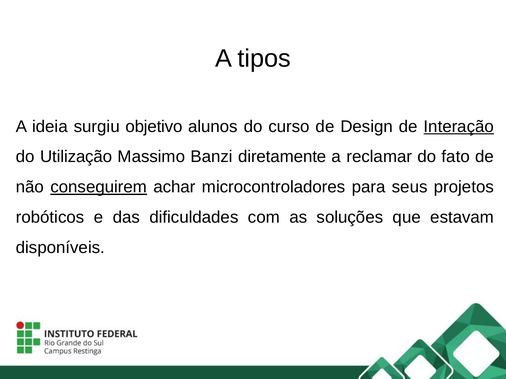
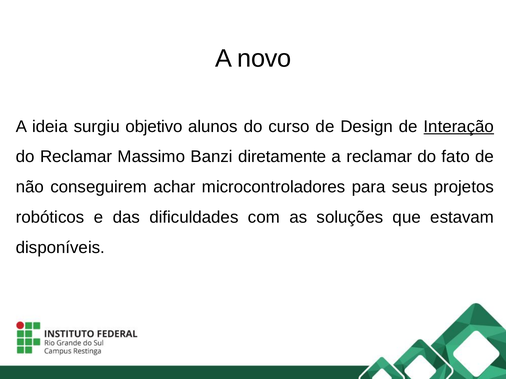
tipos: tipos -> novo
do Utilização: Utilização -> Reclamar
conseguirem underline: present -> none
